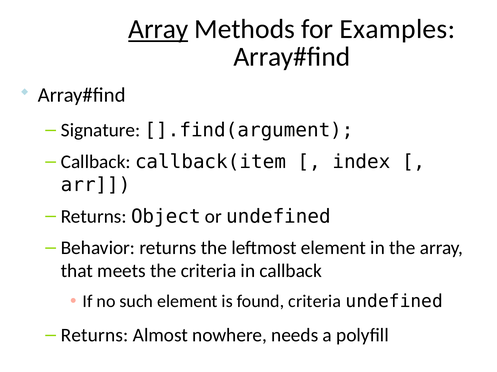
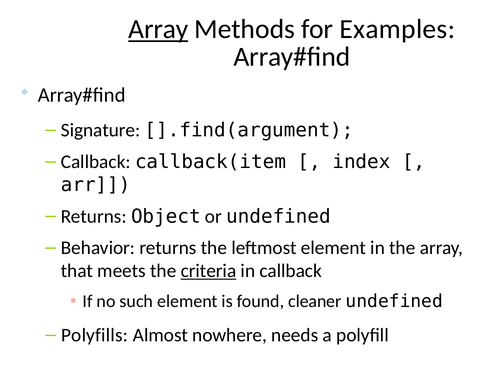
criteria at (209, 271) underline: none -> present
found criteria: criteria -> cleaner
Returns at (95, 336): Returns -> Polyfills
